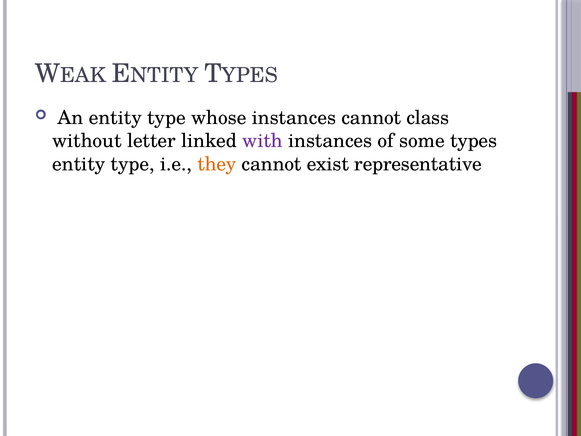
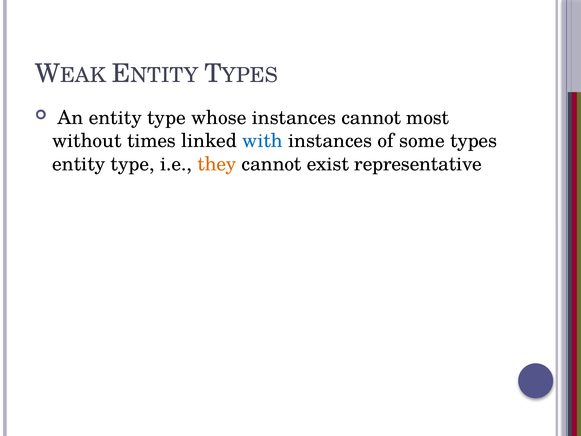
class: class -> most
letter: letter -> times
with colour: purple -> blue
